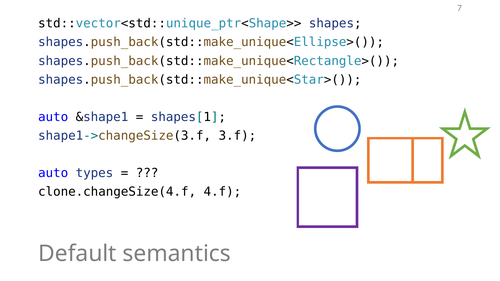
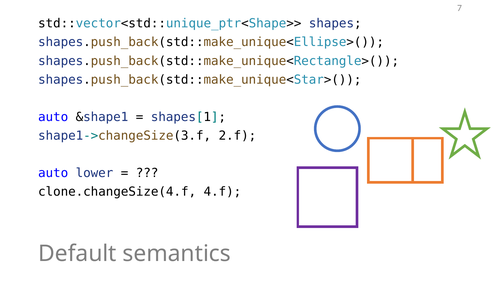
3.f: 3.f -> 2.f
types: types -> lower
